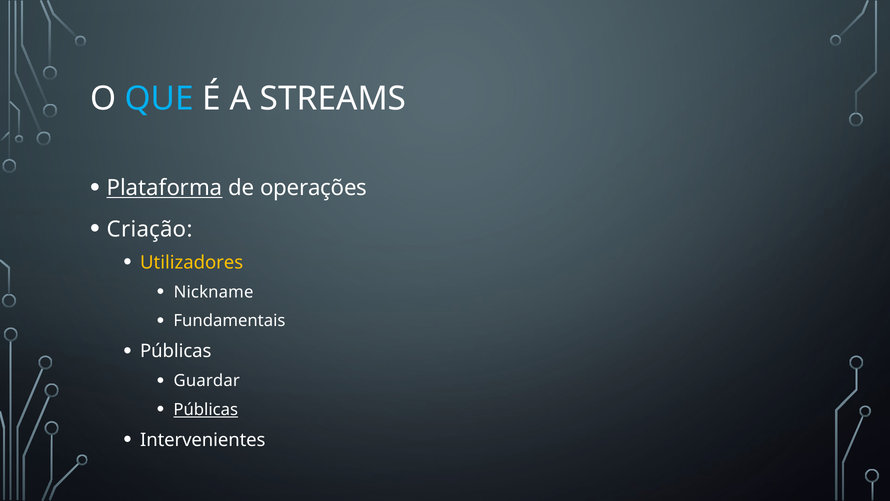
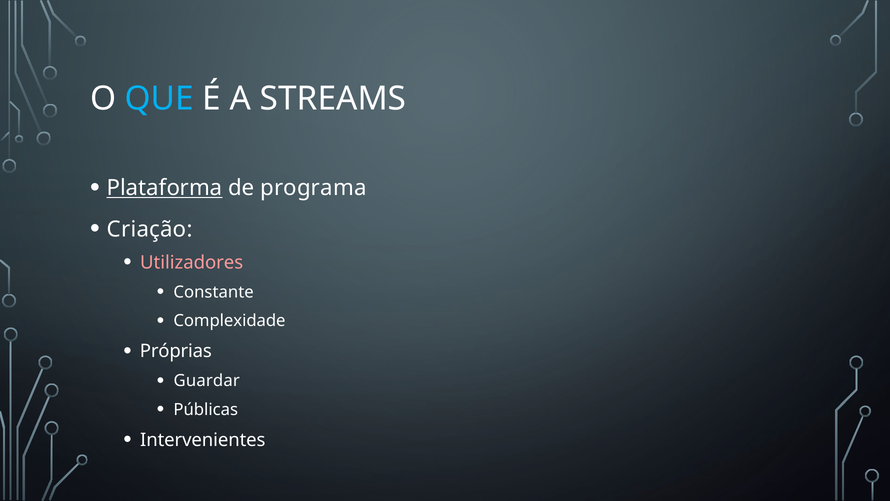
operações: operações -> programa
Utilizadores colour: yellow -> pink
Nickname: Nickname -> Constante
Fundamentais: Fundamentais -> Complexidade
Públicas at (176, 351): Públicas -> Próprias
Públicas at (206, 409) underline: present -> none
